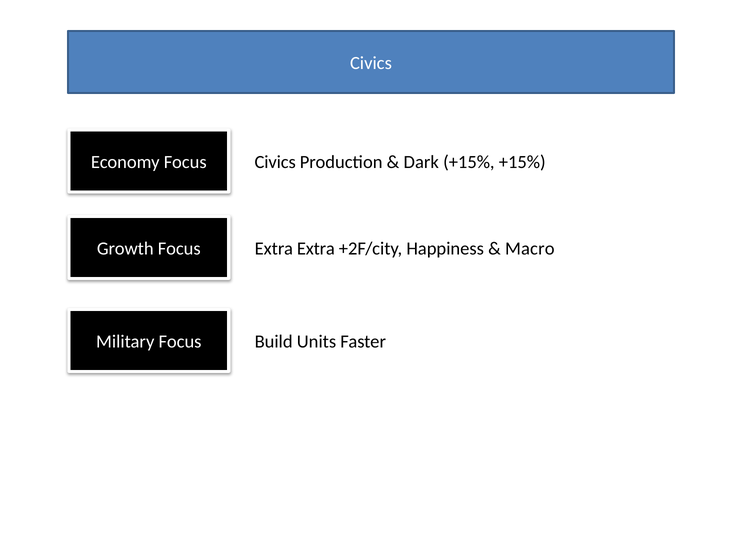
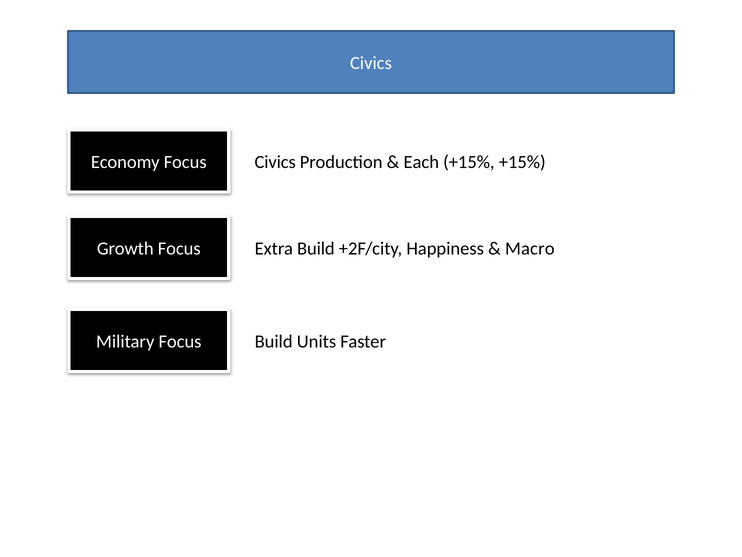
Dark: Dark -> Each
Extra Extra: Extra -> Build
